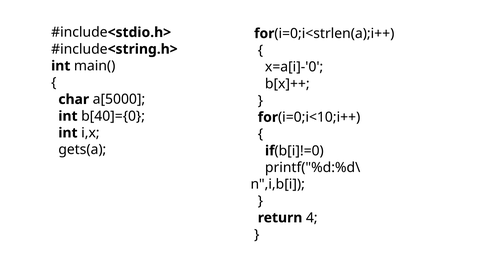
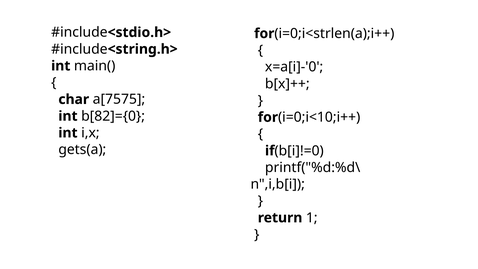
a[5000: a[5000 -> a[7575
b[40]={0: b[40]={0 -> b[82]={0
4: 4 -> 1
